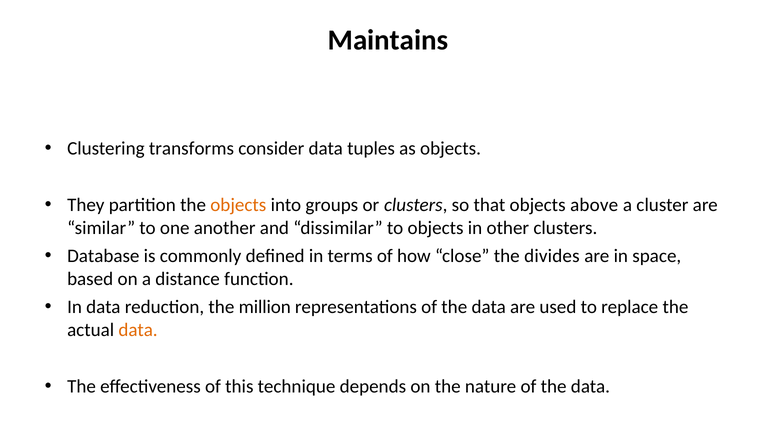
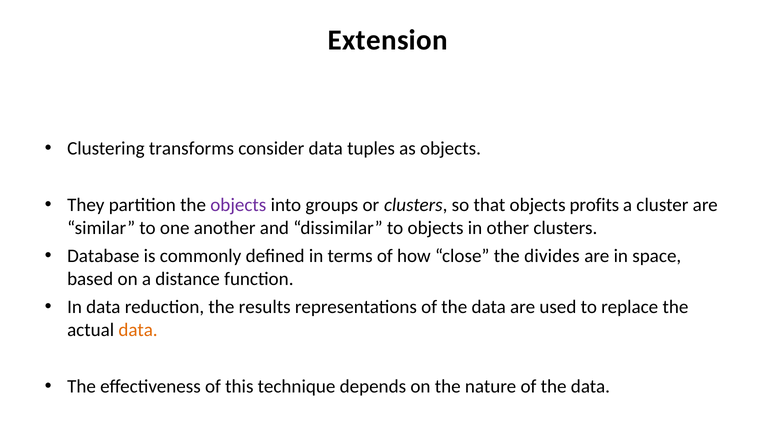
Maintains: Maintains -> Extension
objects at (238, 205) colour: orange -> purple
above: above -> profits
million: million -> results
